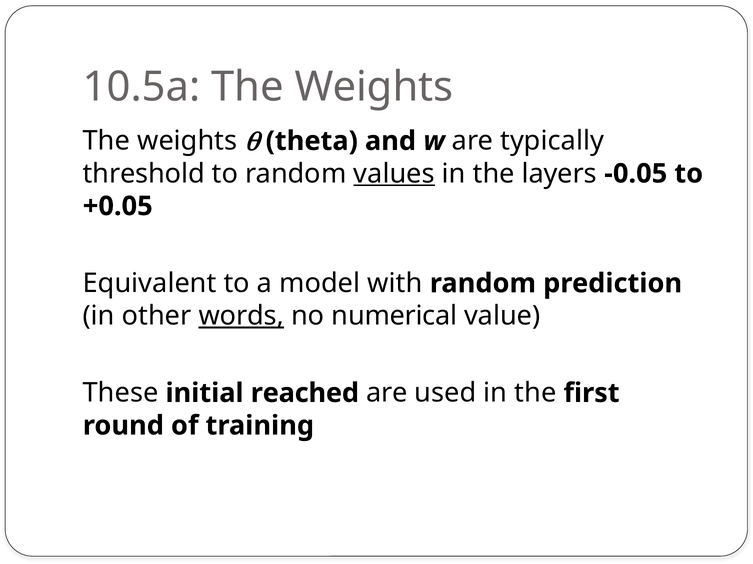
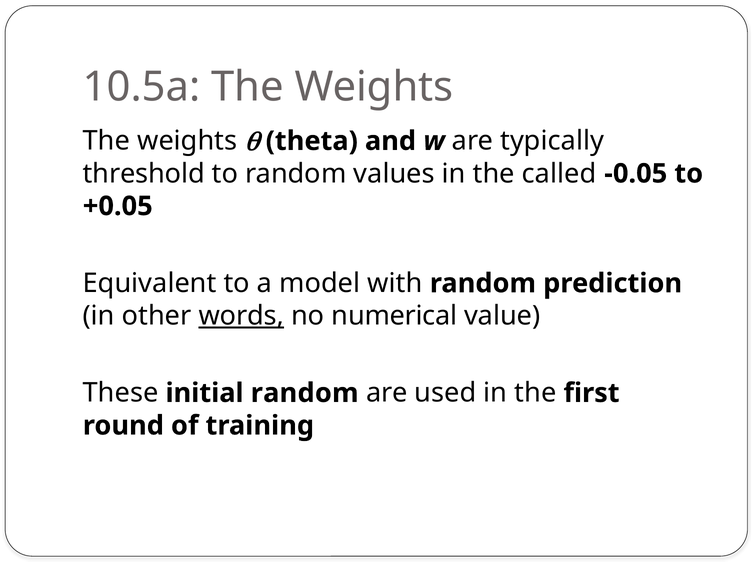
values underline: present -> none
layers: layers -> called
initial reached: reached -> random
